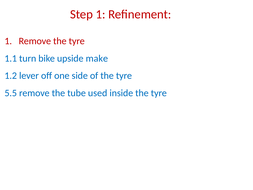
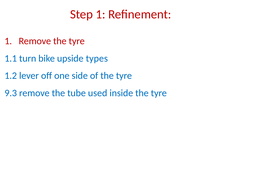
make: make -> types
5.5: 5.5 -> 9.3
